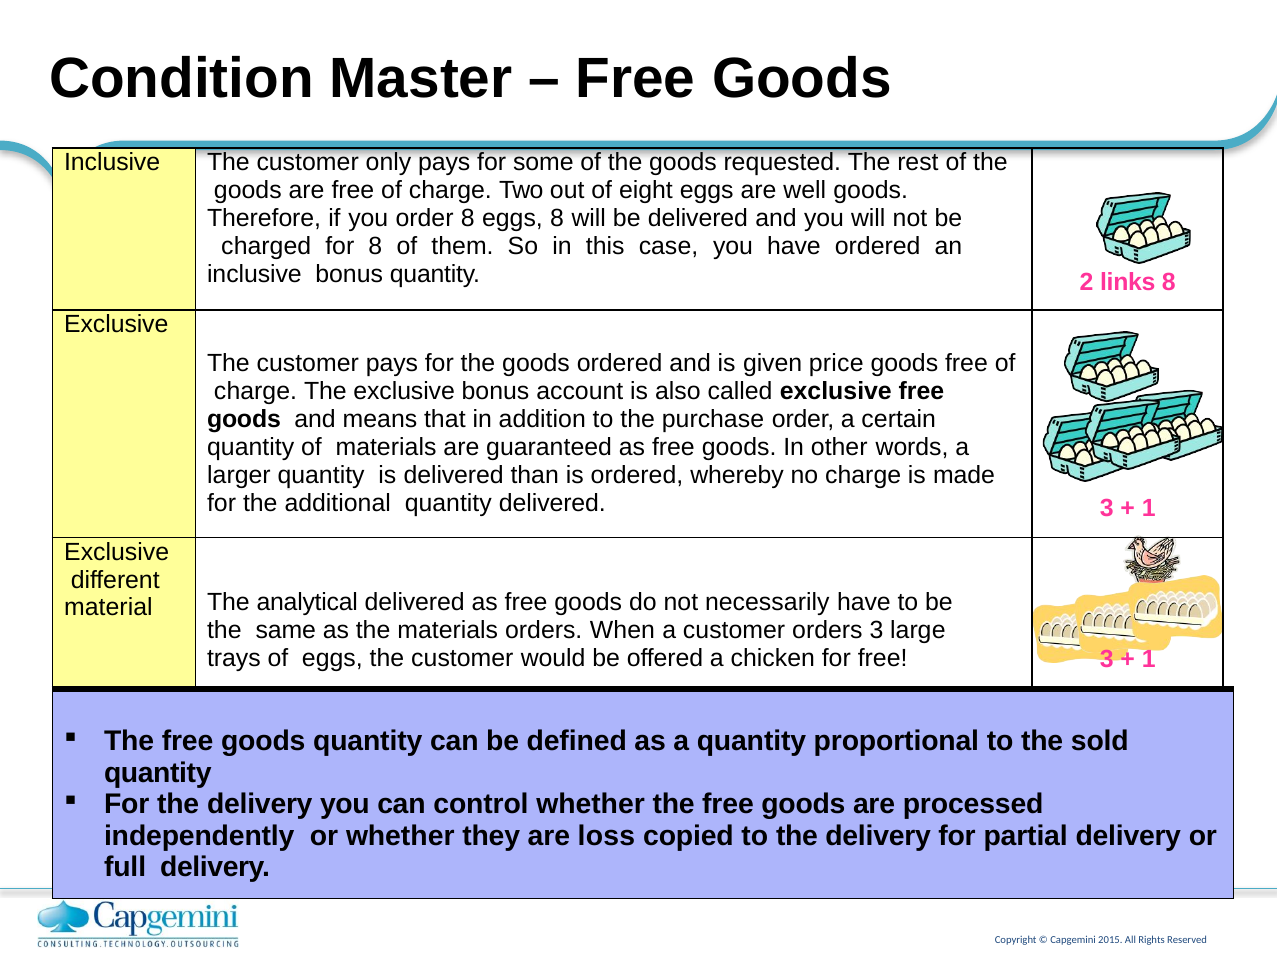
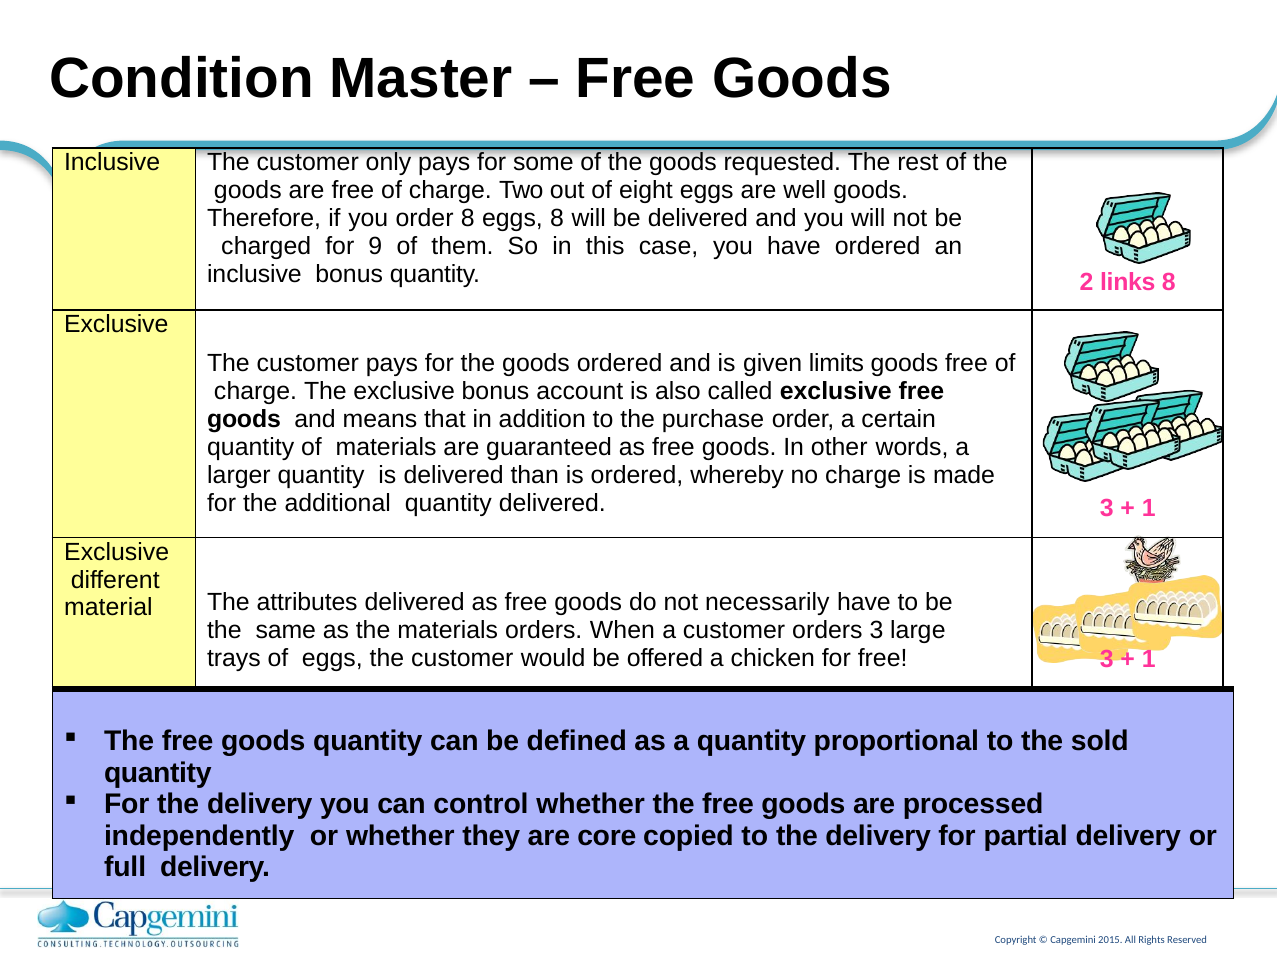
for 8: 8 -> 9
price: price -> limits
analytical: analytical -> attributes
loss: loss -> core
